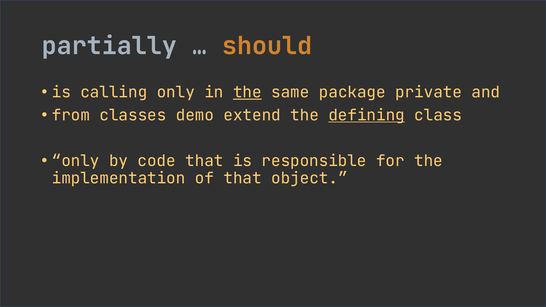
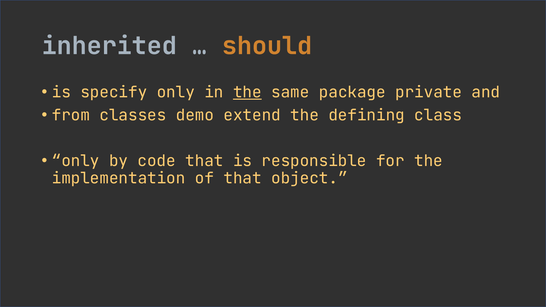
partially: partially -> inherited
calling: calling -> specify
defining underline: present -> none
